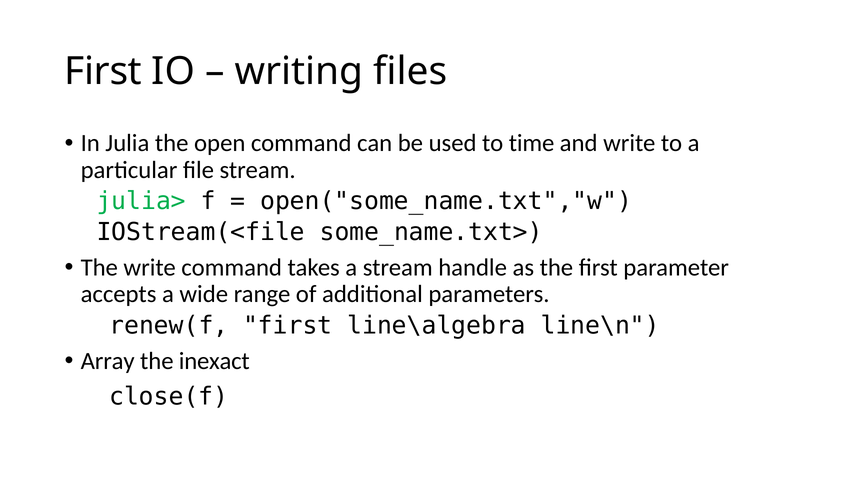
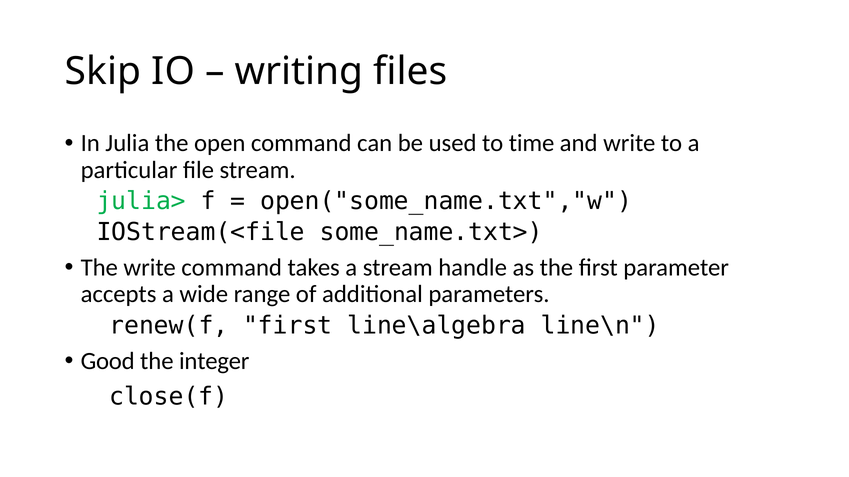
First at (103, 71): First -> Skip
Array: Array -> Good
inexact: inexact -> integer
